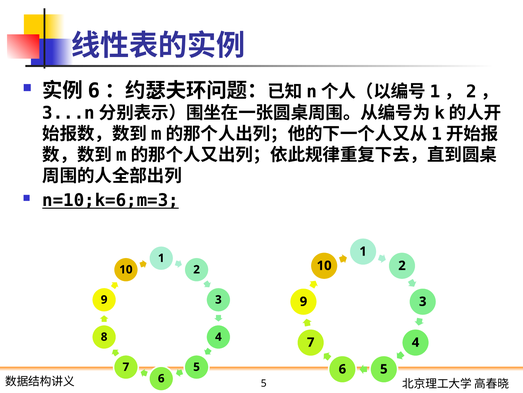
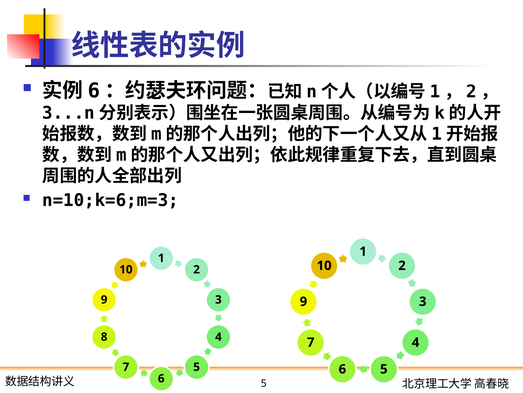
n=10;k=6;m=3 underline: present -> none
